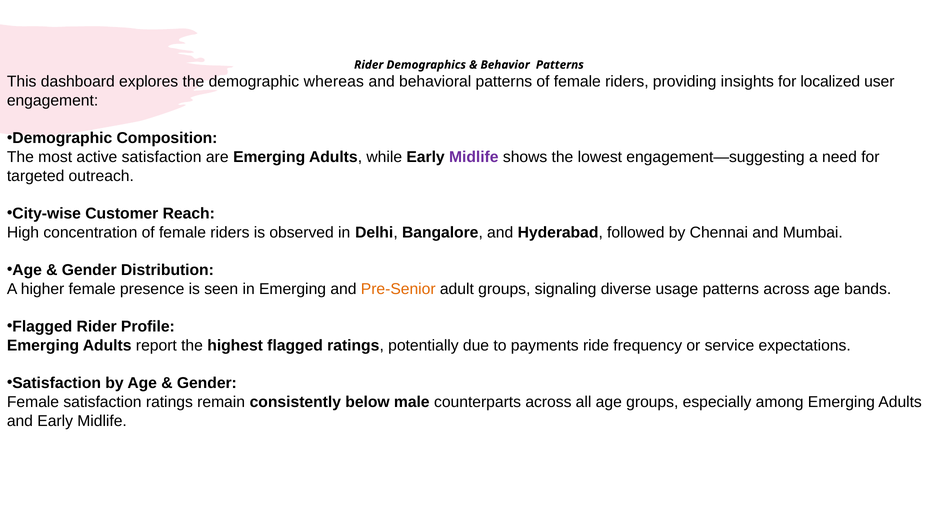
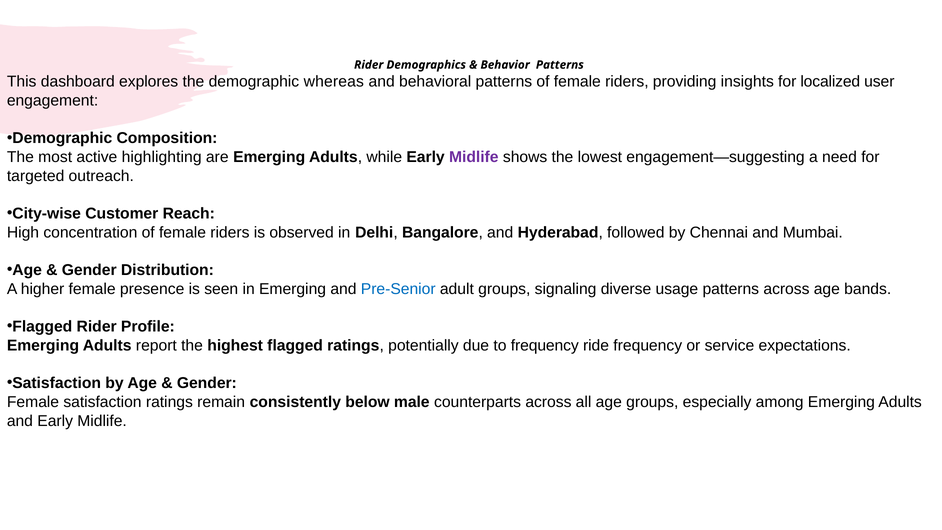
active satisfaction: satisfaction -> highlighting
Pre-Senior colour: orange -> blue
to payments: payments -> frequency
